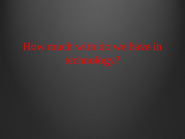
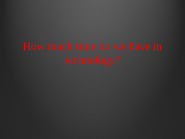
with: with -> time
